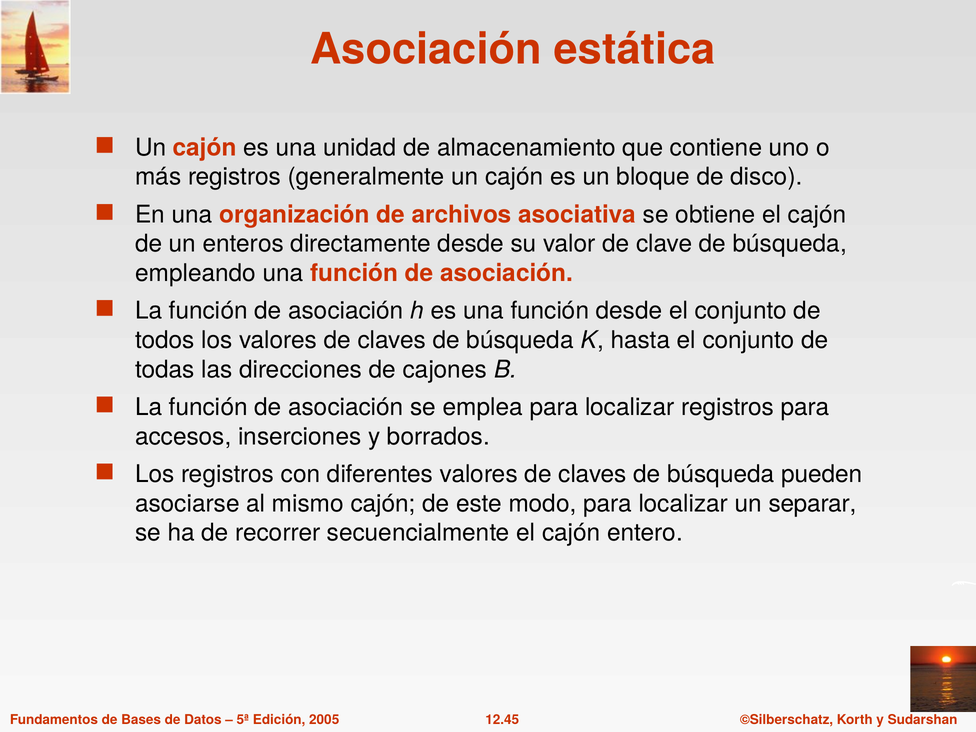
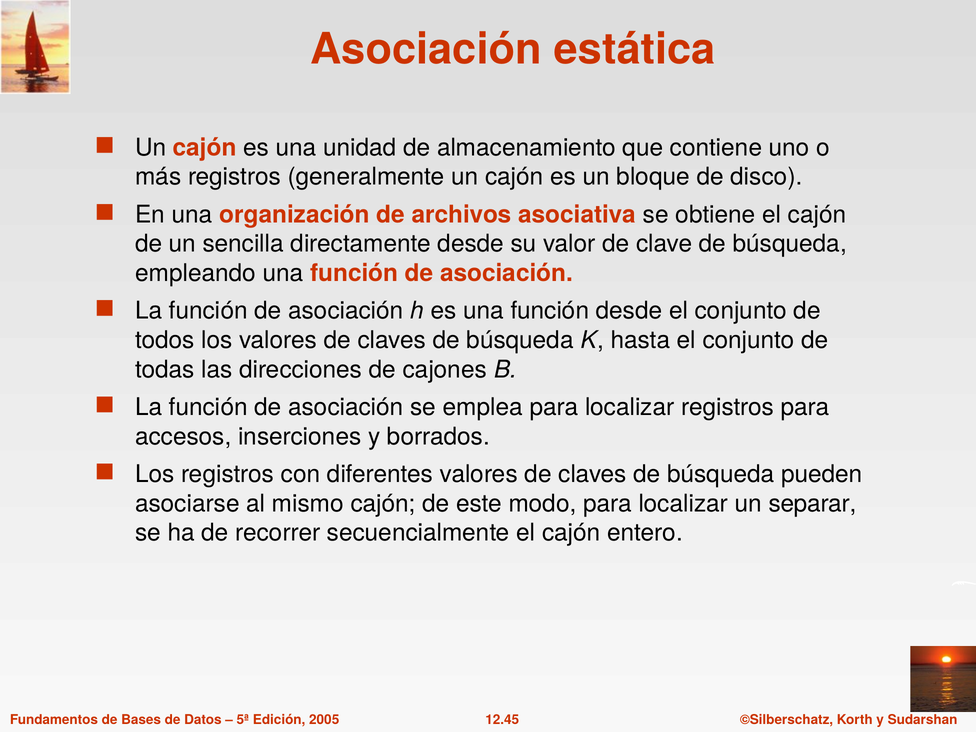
enteros: enteros -> sencilla
